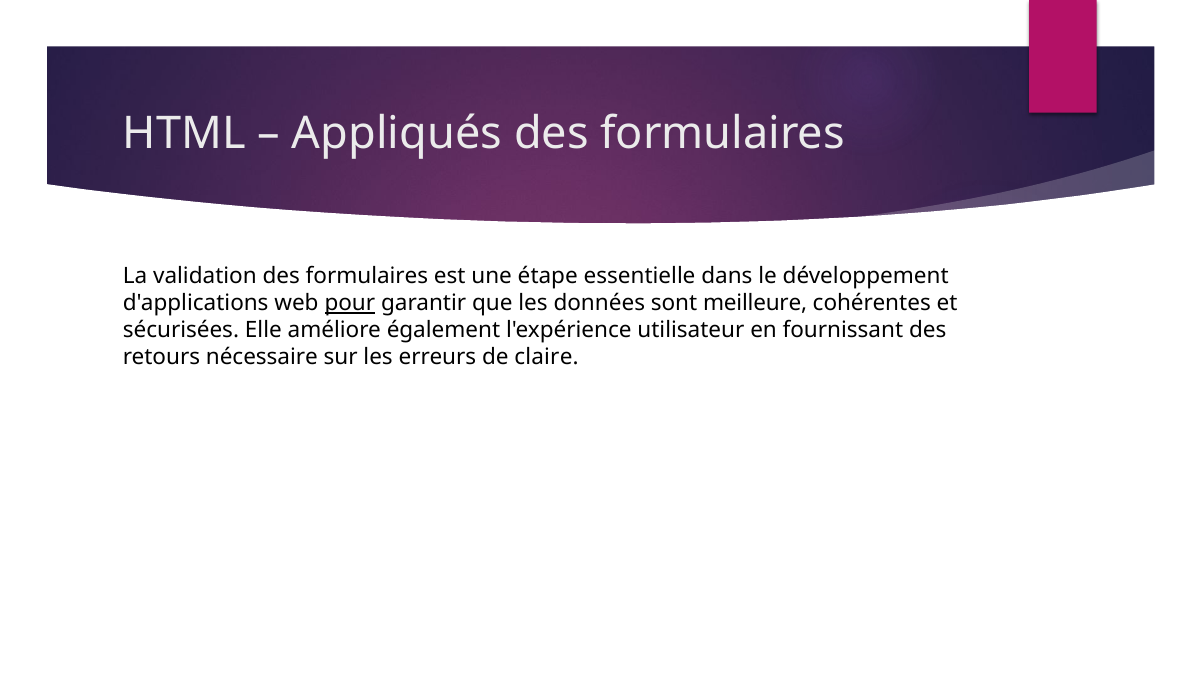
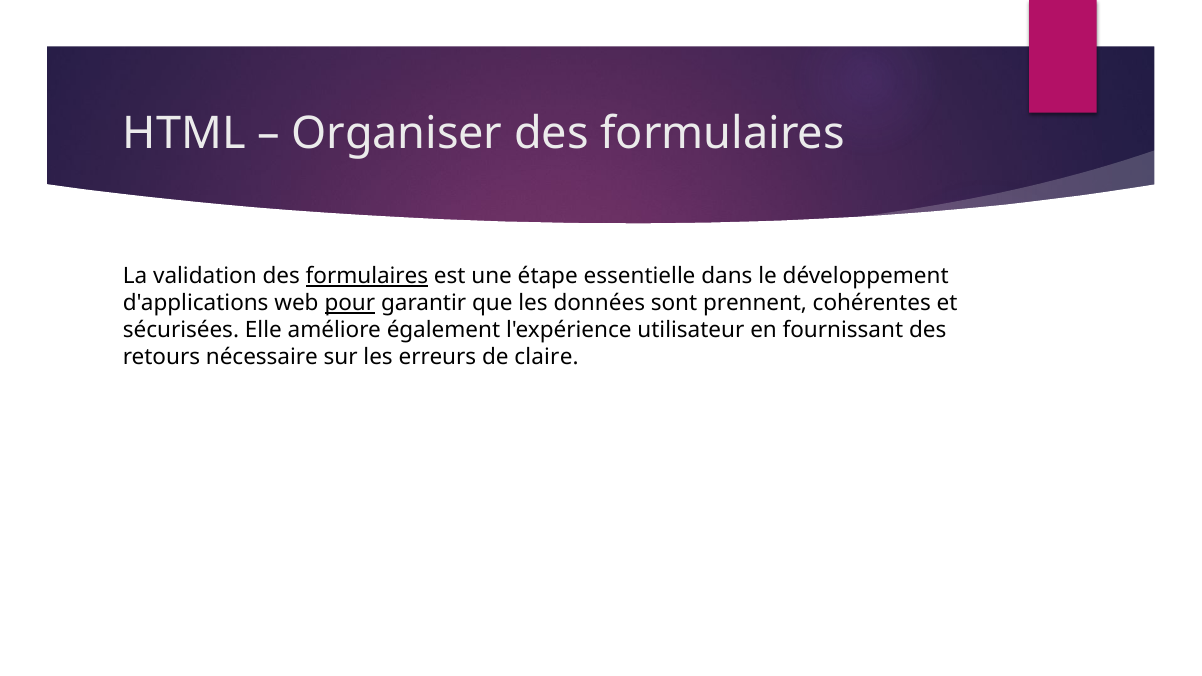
Appliqués: Appliqués -> Organiser
formulaires at (367, 276) underline: none -> present
meilleure: meilleure -> prennent
